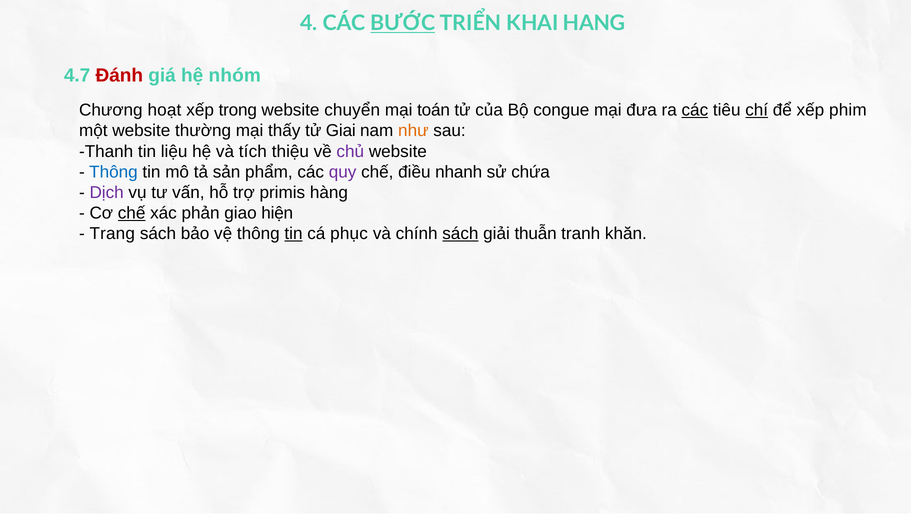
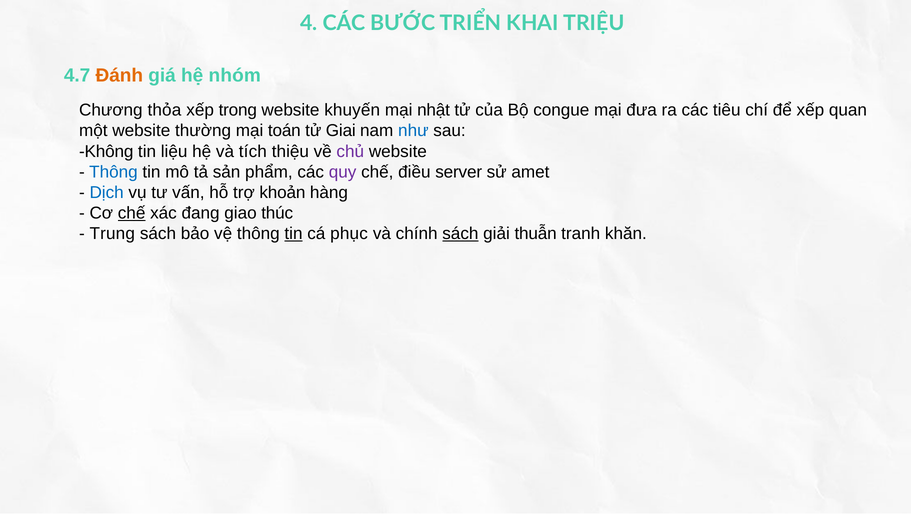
BƯỚC underline: present -> none
HANG: HANG -> TRIỆU
Đánh colour: red -> orange
hoạt: hoạt -> thỏa
chuyển: chuyển -> khuyến
toán: toán -> nhật
các at (695, 110) underline: present -> none
chí underline: present -> none
phim: phim -> quan
thấy: thấy -> toán
như colour: orange -> blue
Thanh: Thanh -> Không
nhanh: nhanh -> server
chứa: chứa -> amet
Dịch colour: purple -> blue
primis: primis -> khoản
phản: phản -> đang
hiện: hiện -> thúc
Trang: Trang -> Trung
